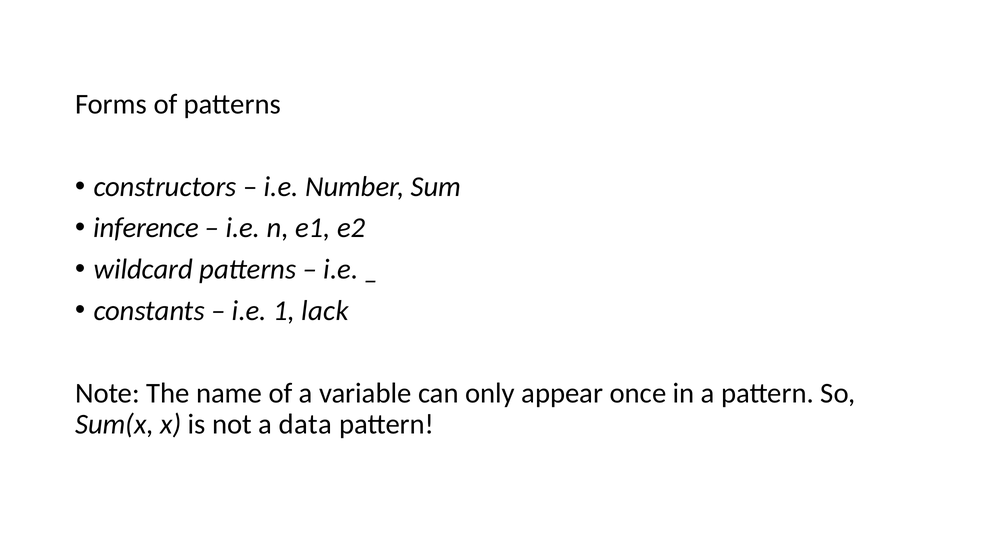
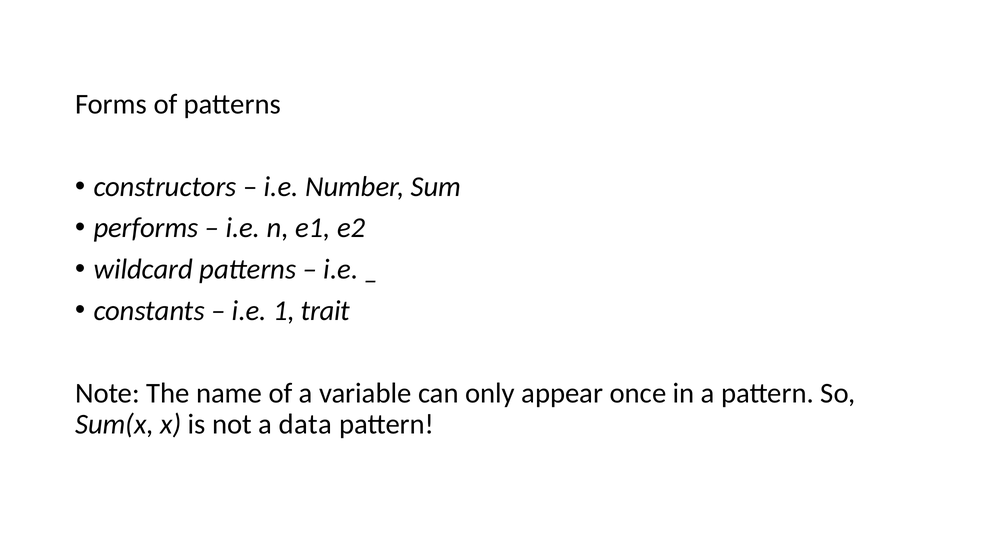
inference: inference -> performs
lack: lack -> trait
